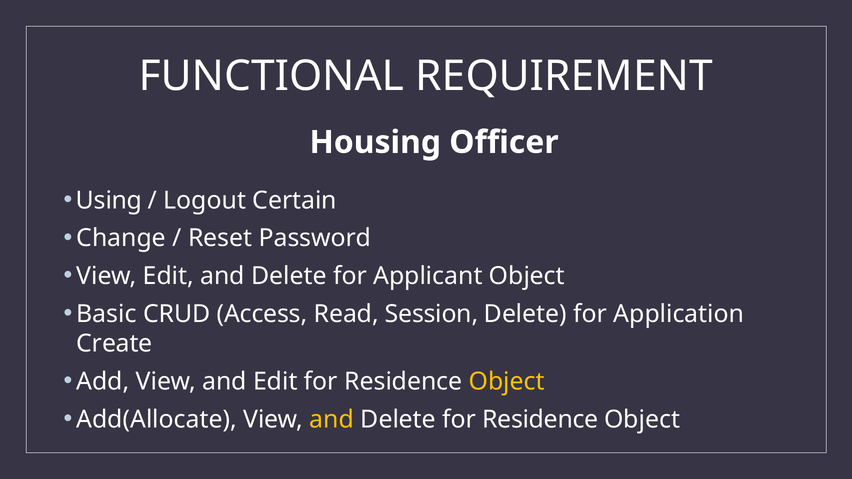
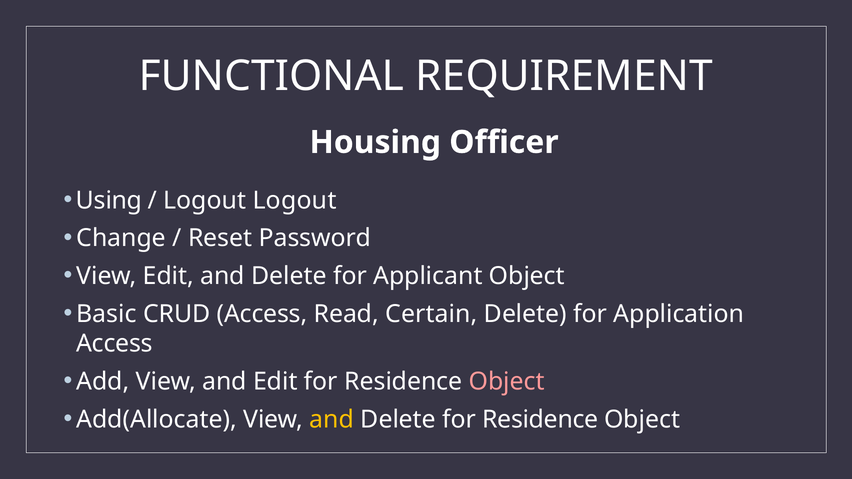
Logout Certain: Certain -> Logout
Session: Session -> Certain
Create at (114, 344): Create -> Access
Object at (507, 382) colour: yellow -> pink
